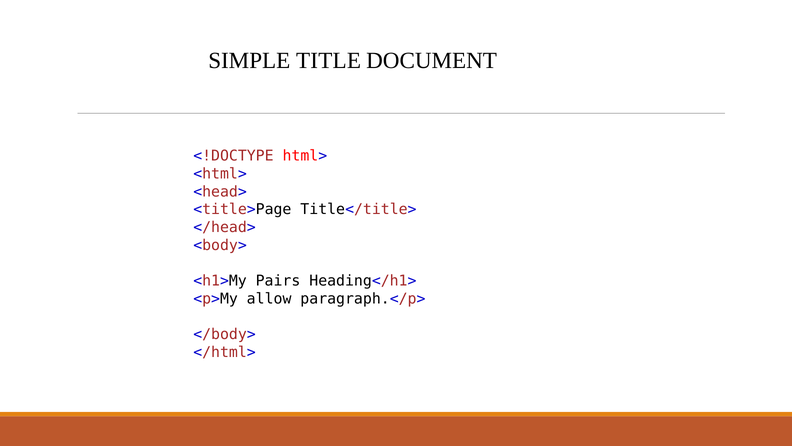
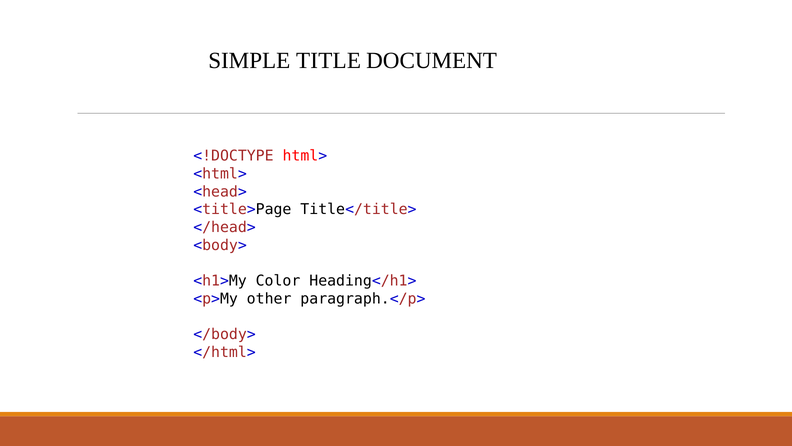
Pairs: Pairs -> Color
allow: allow -> other
